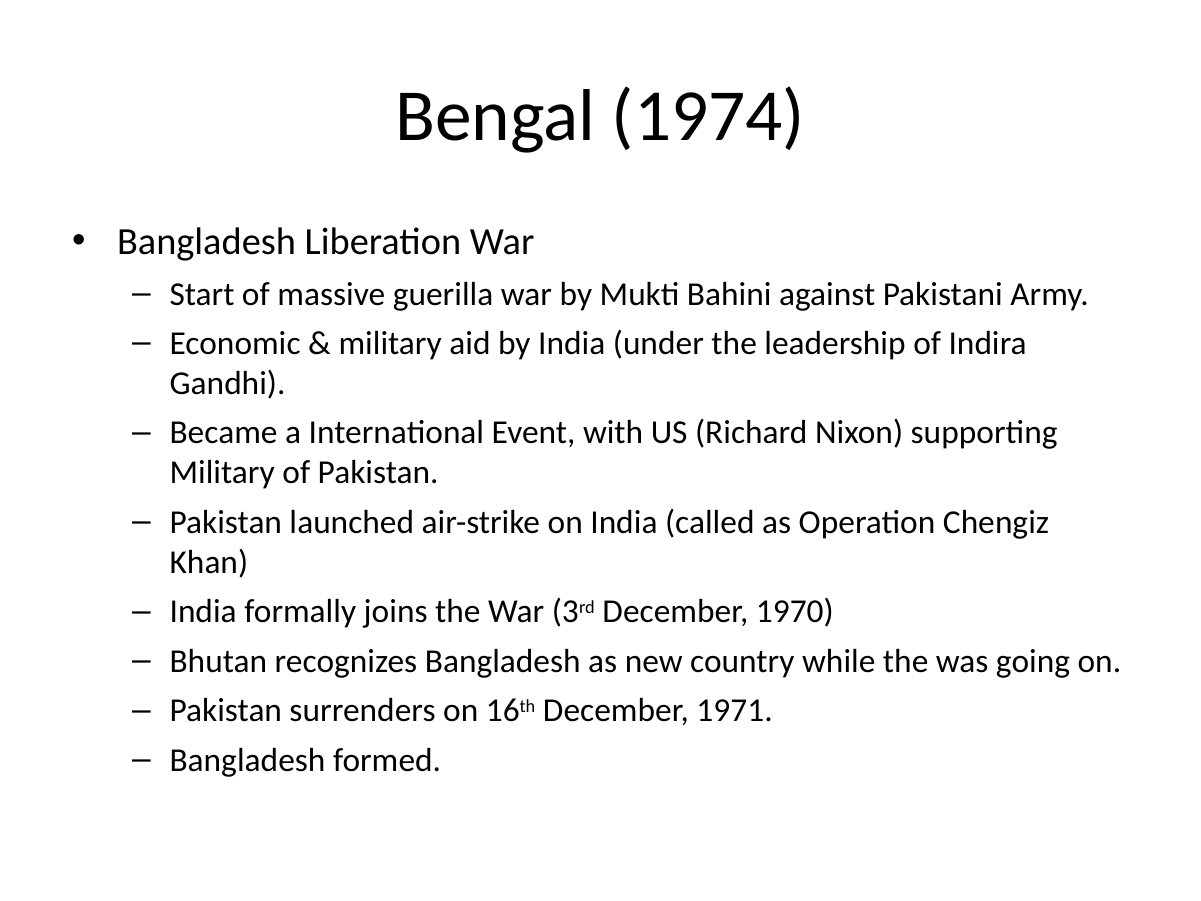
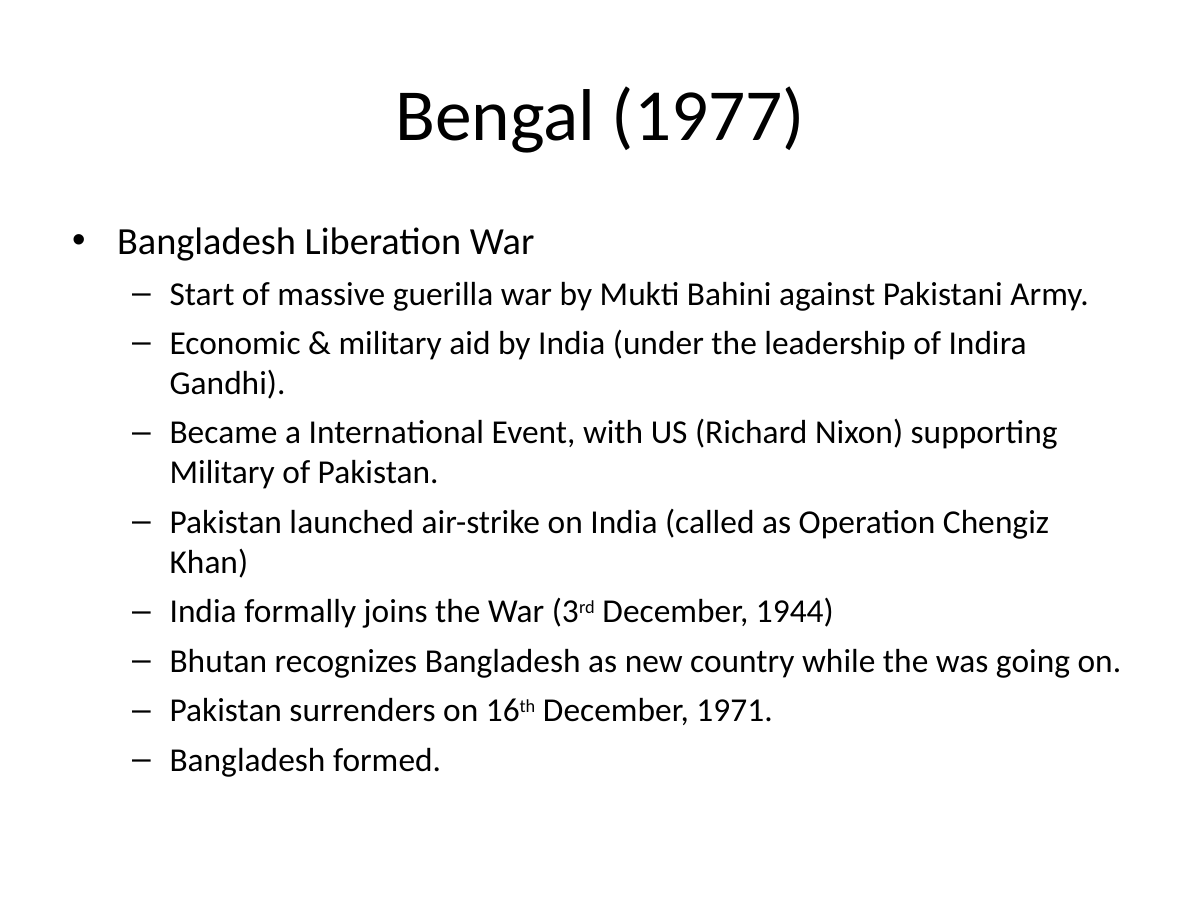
1974: 1974 -> 1977
1970: 1970 -> 1944
